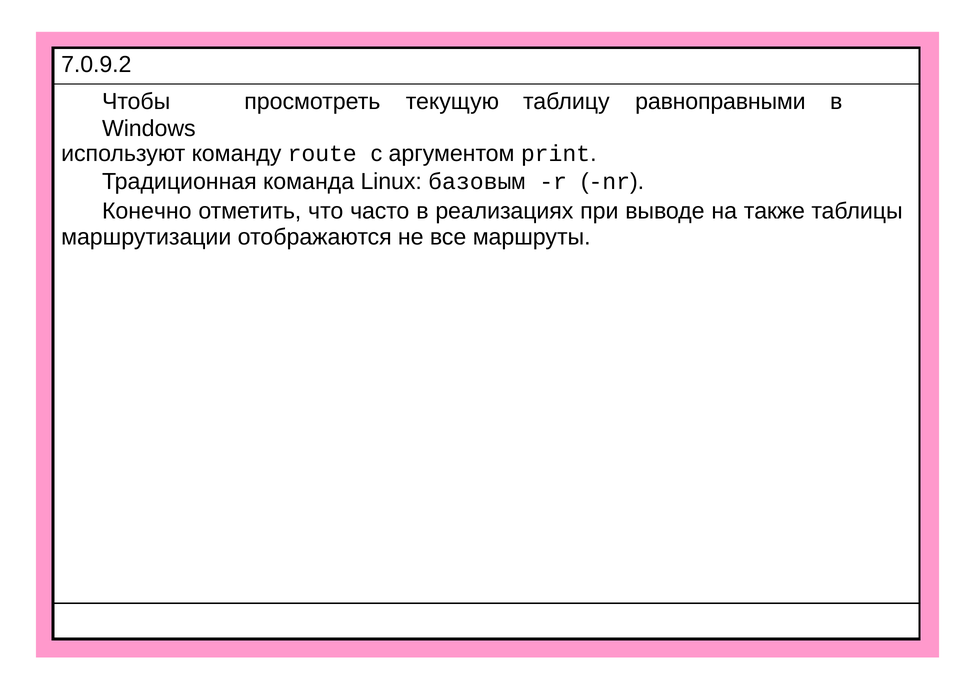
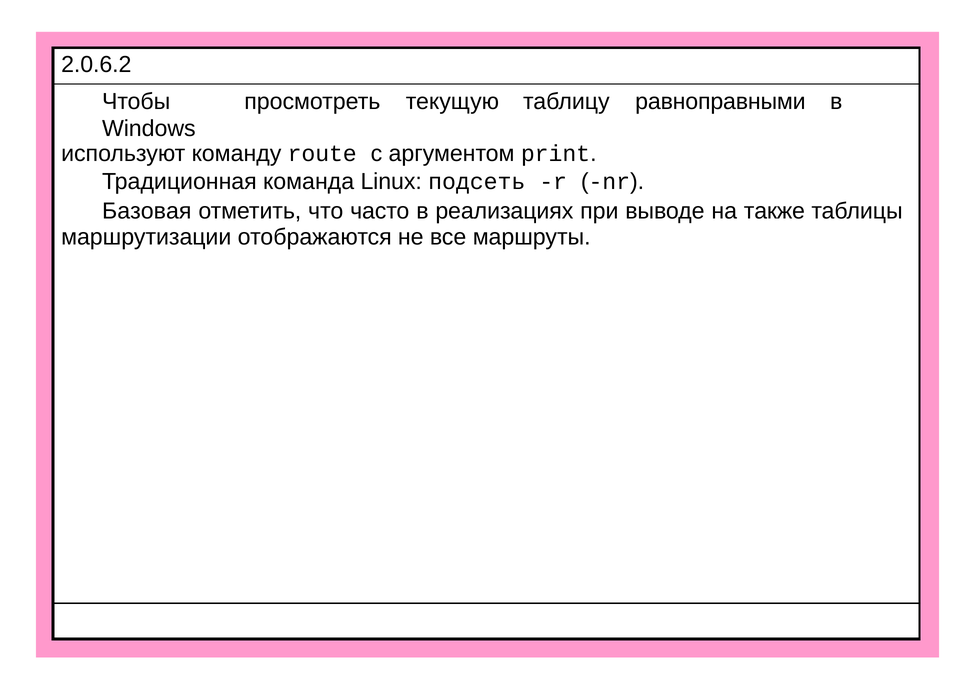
7.0.9.2: 7.0.9.2 -> 2.0.6.2
базовым: базовым -> подсеть
Конечно: Конечно -> Базовая
